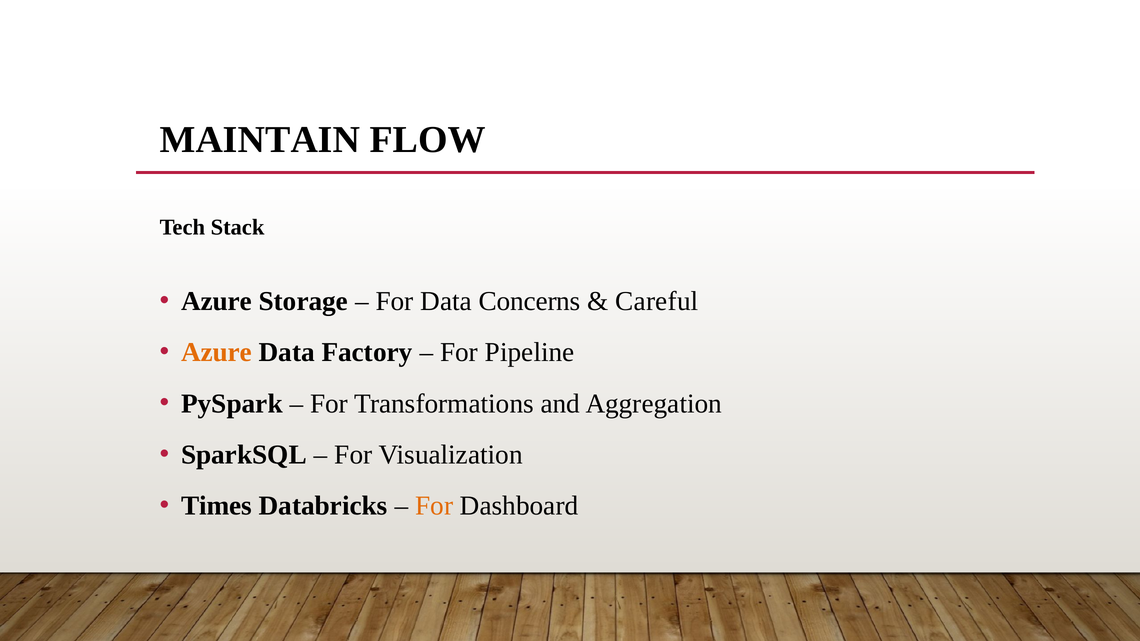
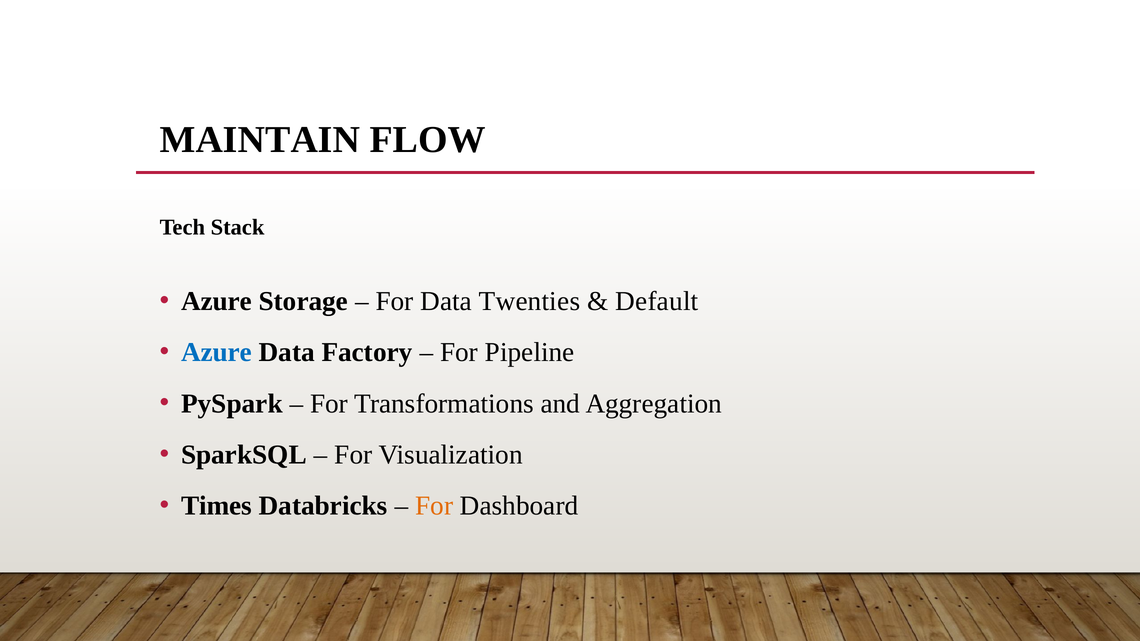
Concerns: Concerns -> Twenties
Careful: Careful -> Default
Azure at (216, 353) colour: orange -> blue
